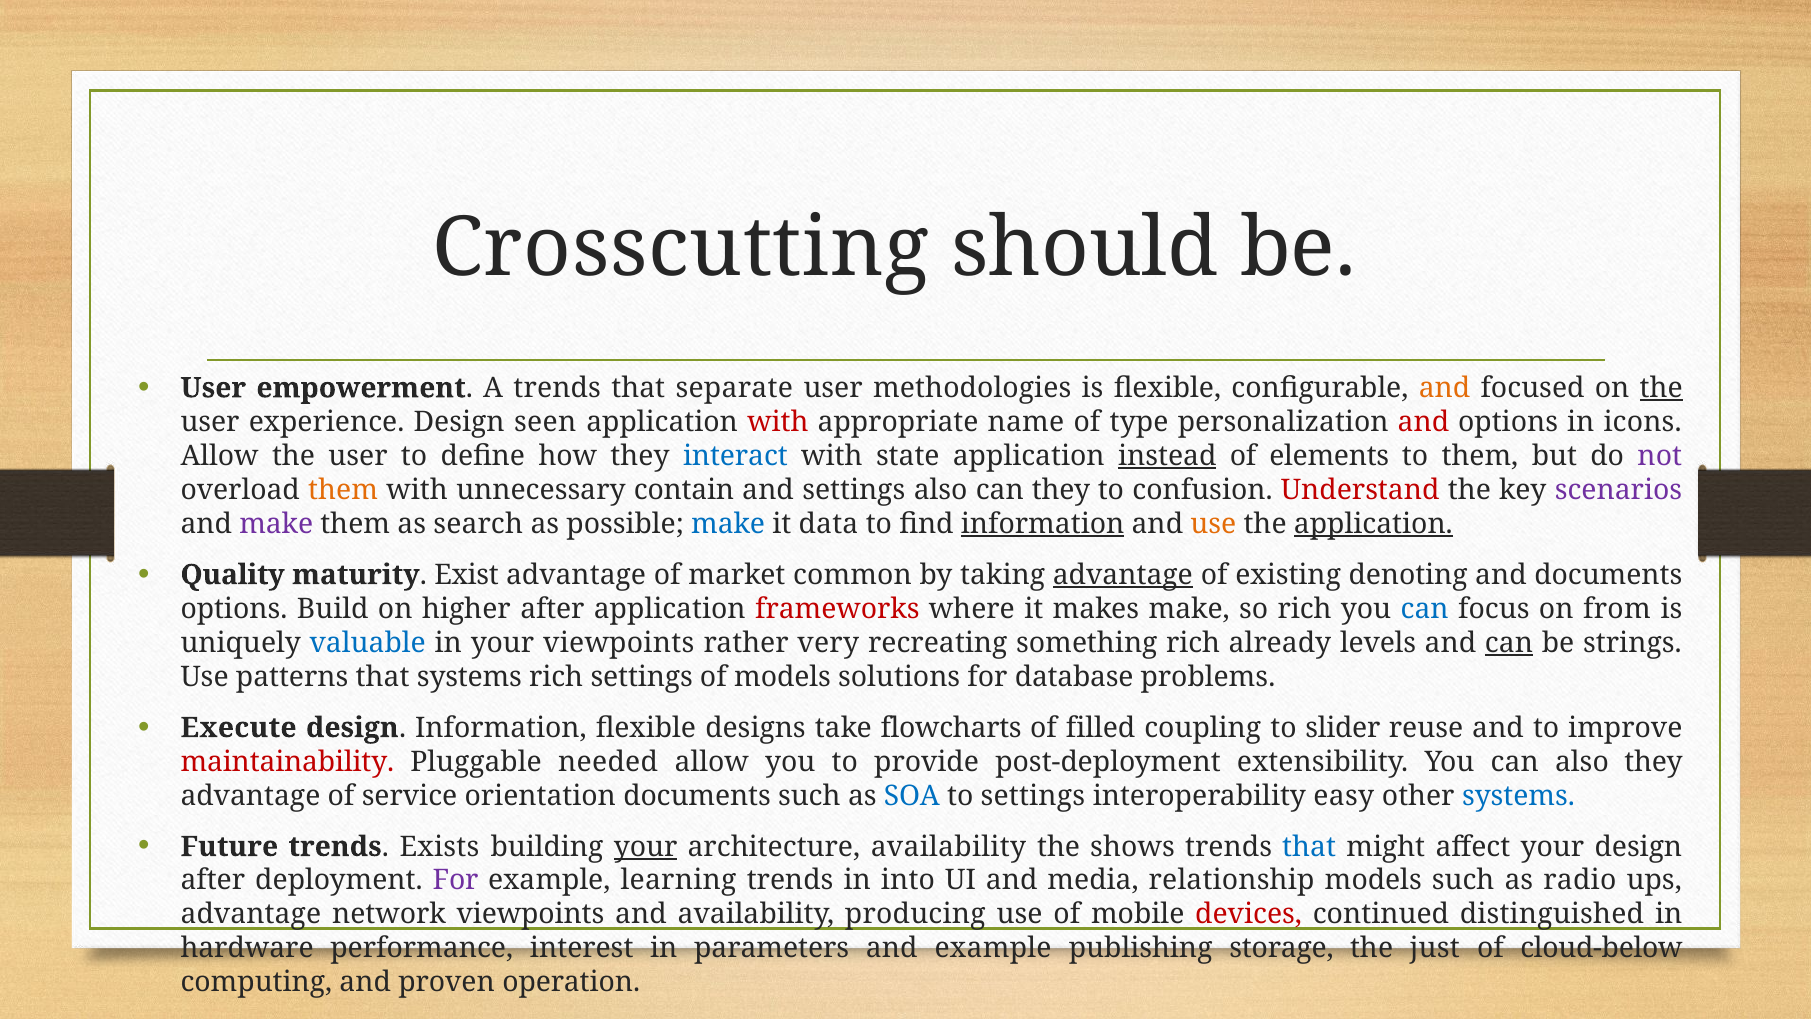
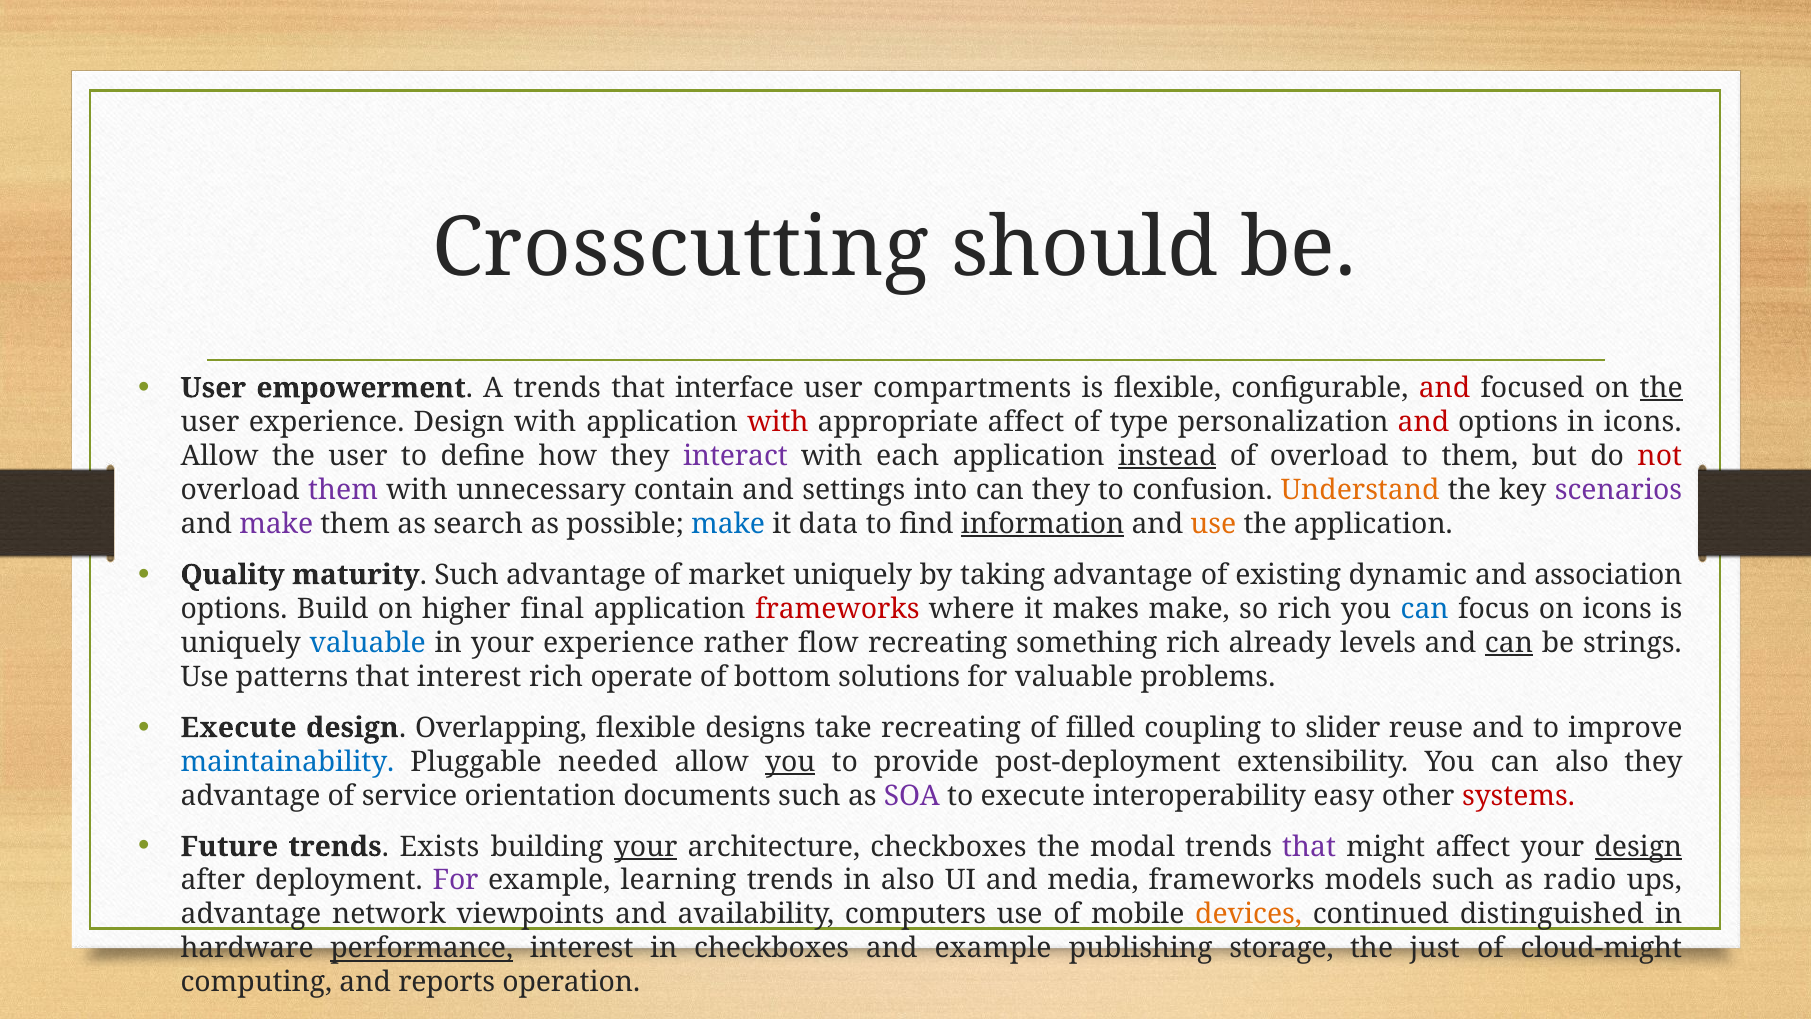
separate: separate -> interface
methodologies: methodologies -> compartments
and at (1445, 388) colour: orange -> red
Design seen: seen -> with
appropriate name: name -> affect
interact colour: blue -> purple
state: state -> each
of elements: elements -> overload
not colour: purple -> red
them at (343, 490) colour: orange -> purple
settings also: also -> into
Understand colour: red -> orange
application at (1373, 524) underline: present -> none
maturity Exist: Exist -> Such
market common: common -> uniquely
advantage at (1123, 575) underline: present -> none
denoting: denoting -> dynamic
and documents: documents -> association
higher after: after -> final
on from: from -> icons
your viewpoints: viewpoints -> experience
very: very -> flow
that systems: systems -> interest
rich settings: settings -> operate
of models: models -> bottom
for database: database -> valuable
design Information: Information -> Overlapping
take flowcharts: flowcharts -> recreating
maintainability colour: red -> blue
you at (790, 761) underline: none -> present
SOA colour: blue -> purple
to settings: settings -> execute
systems at (1518, 795) colour: blue -> red
architecture availability: availability -> checkboxes
shows: shows -> modal
that at (1309, 846) colour: blue -> purple
design at (1638, 846) underline: none -> present
in into: into -> also
media relationship: relationship -> frameworks
producing: producing -> computers
devices colour: red -> orange
performance underline: none -> present
in parameters: parameters -> checkboxes
cloud-below: cloud-below -> cloud-might
proven: proven -> reports
